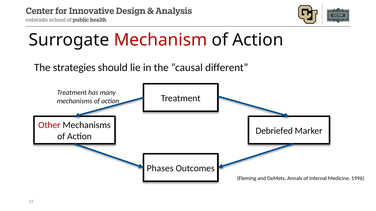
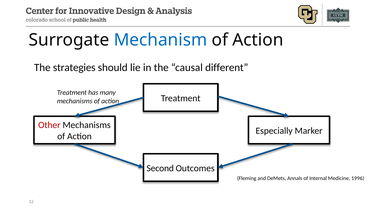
Mechanism colour: red -> blue
Debriefed: Debriefed -> Especially
Phases: Phases -> Second
